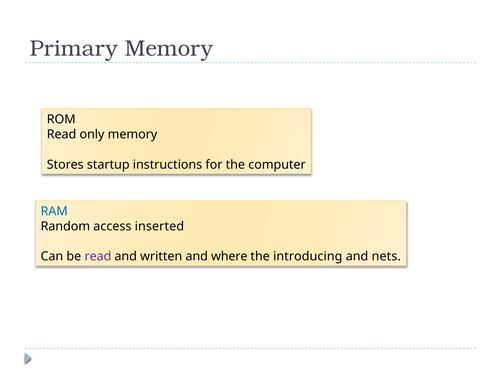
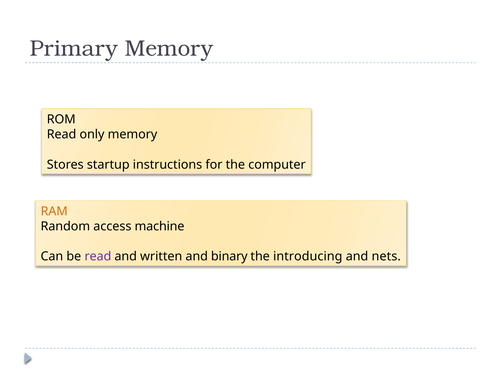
RAM colour: blue -> orange
inserted: inserted -> machine
where: where -> binary
